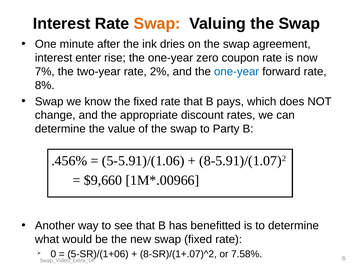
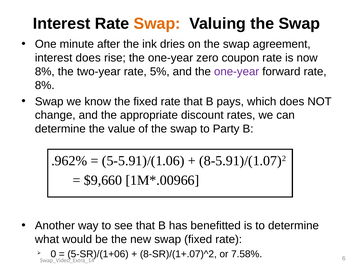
interest enter: enter -> does
7% at (45, 71): 7% -> 8%
2%: 2% -> 5%
one-year at (237, 71) colour: blue -> purple
.456%: .456% -> .962%
